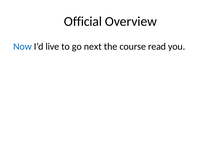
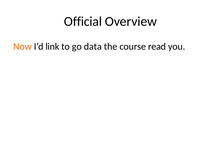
Now colour: blue -> orange
live: live -> link
next: next -> data
